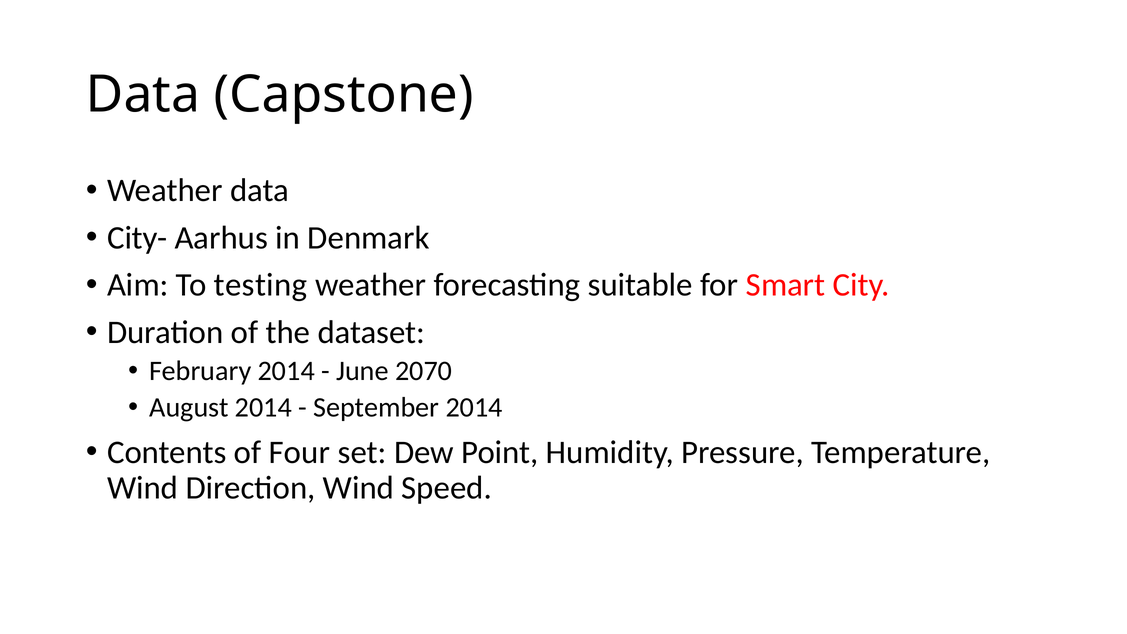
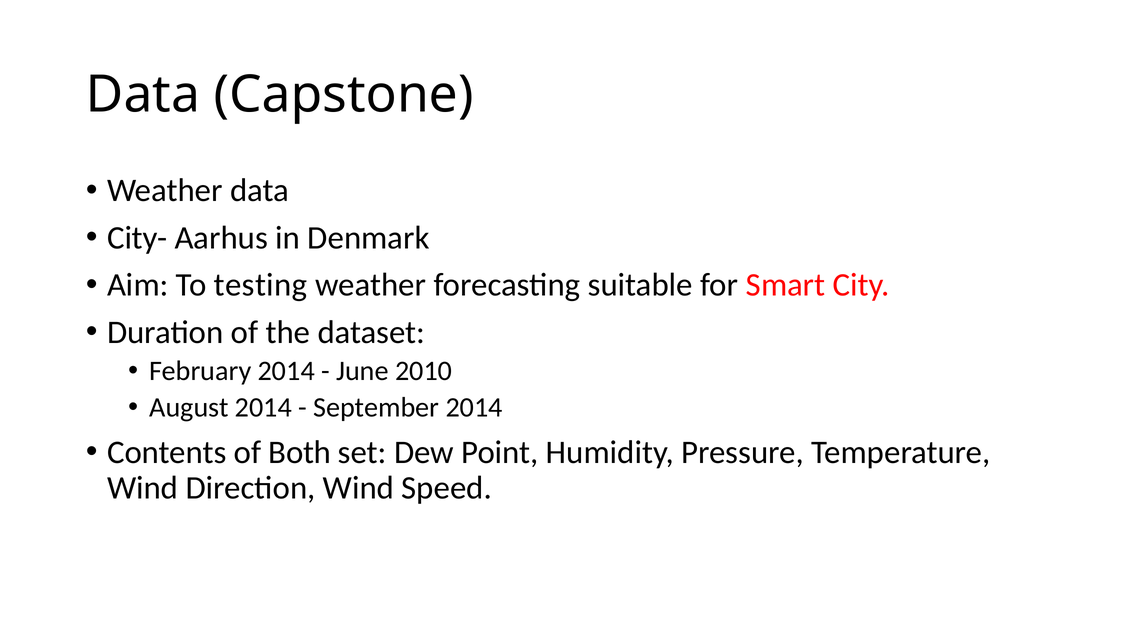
2070: 2070 -> 2010
Four: Four -> Both
